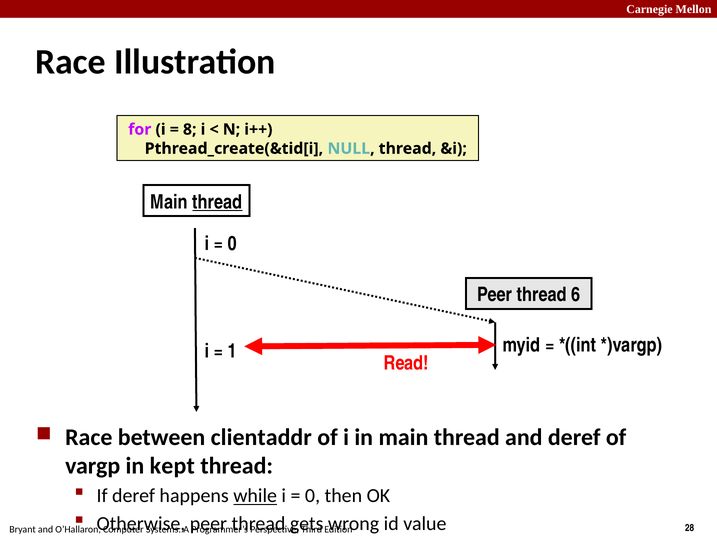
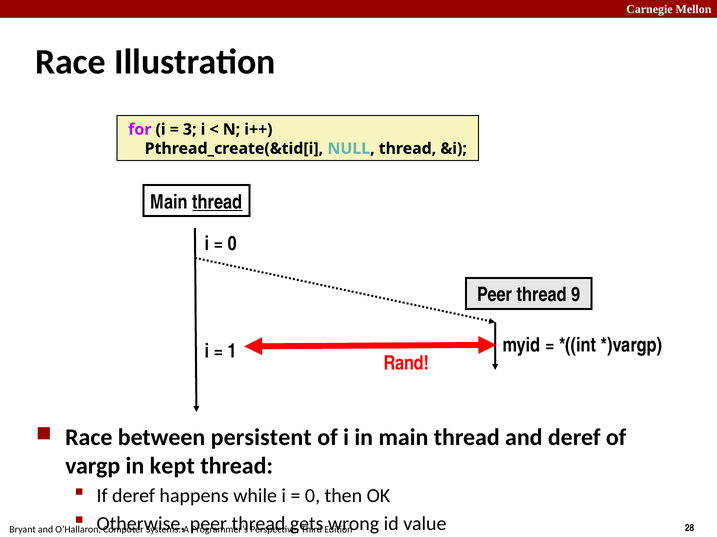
8: 8 -> 3
6: 6 -> 9
Read: Read -> Rand
clientaddr: clientaddr -> persistent
while underline: present -> none
